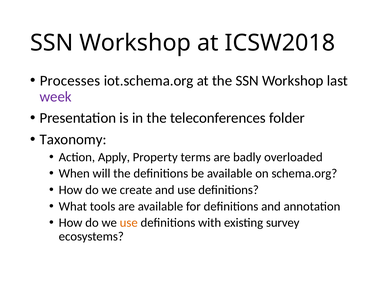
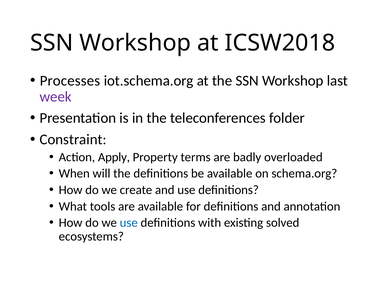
Taxonomy: Taxonomy -> Constraint
use at (129, 222) colour: orange -> blue
survey: survey -> solved
